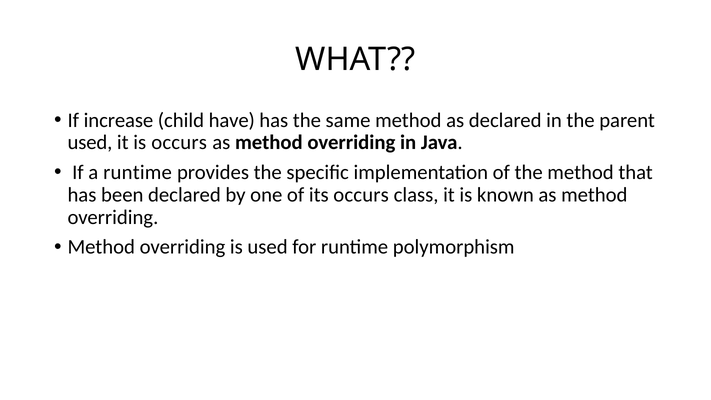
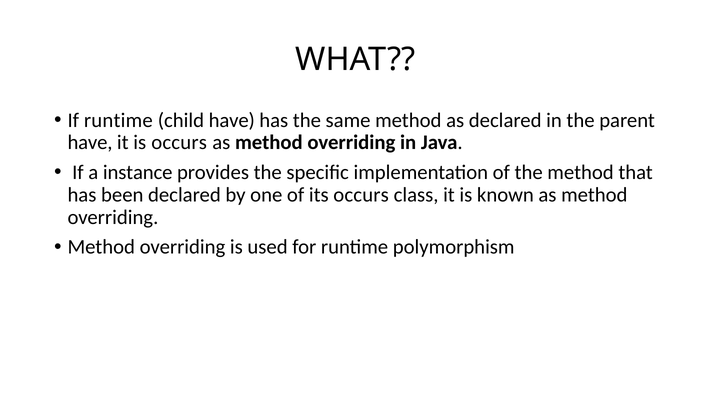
If increase: increase -> runtime
used at (90, 143): used -> have
a runtime: runtime -> instance
